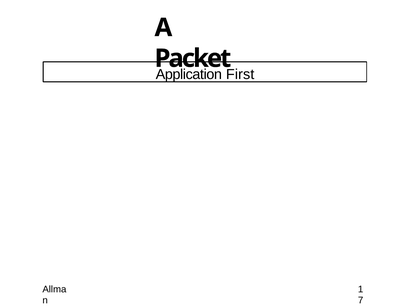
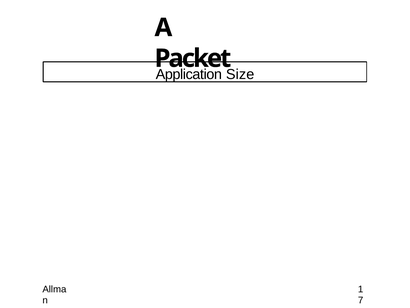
First: First -> Size
